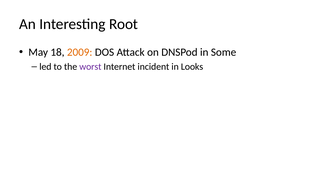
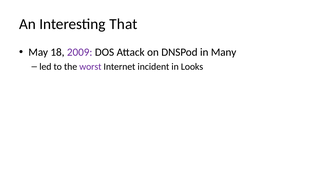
Root: Root -> That
2009 colour: orange -> purple
Some: Some -> Many
